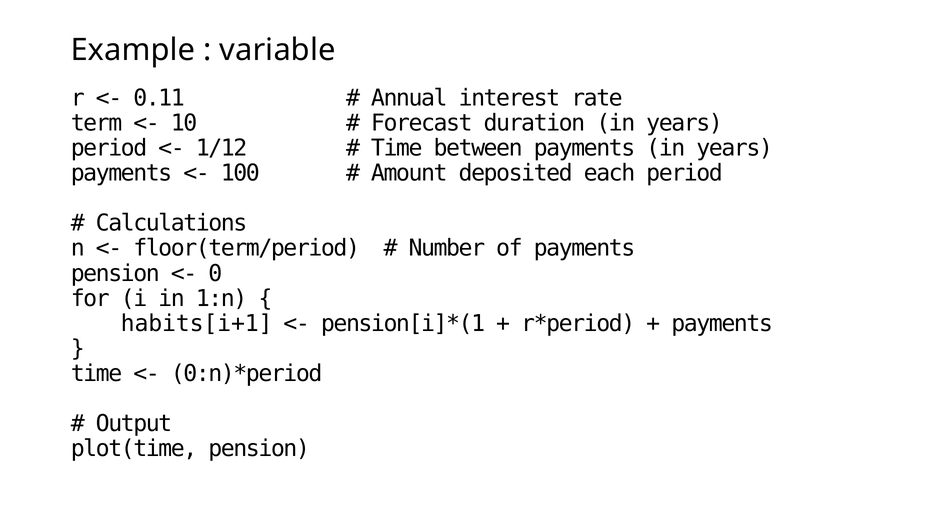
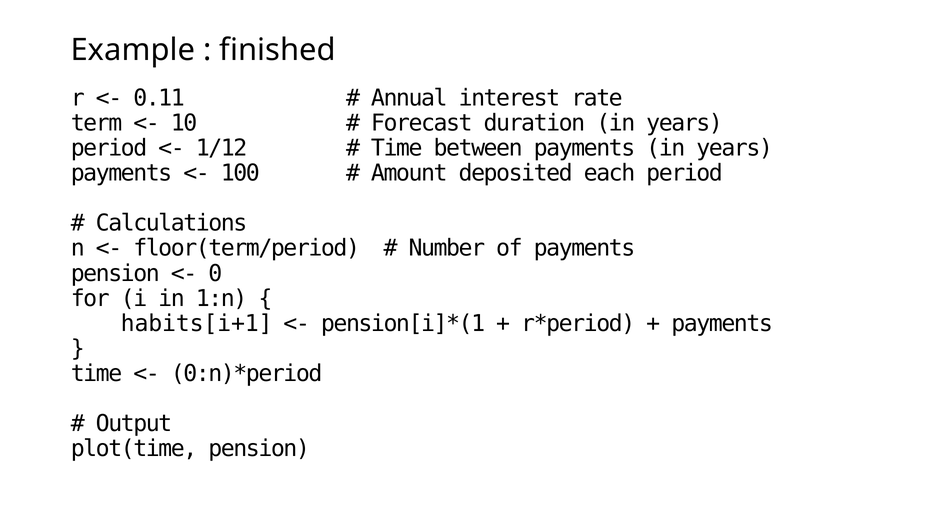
variable: variable -> finished
